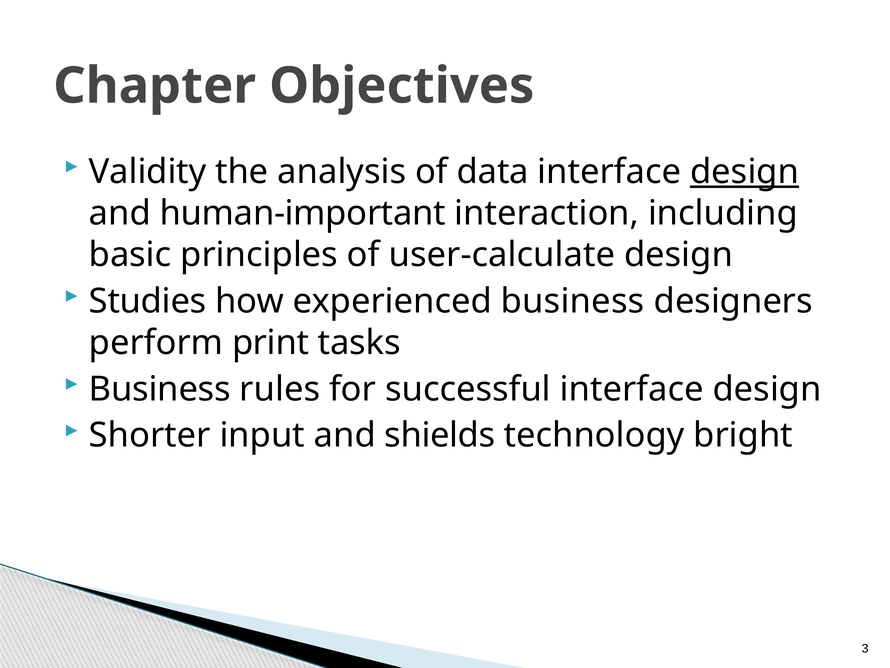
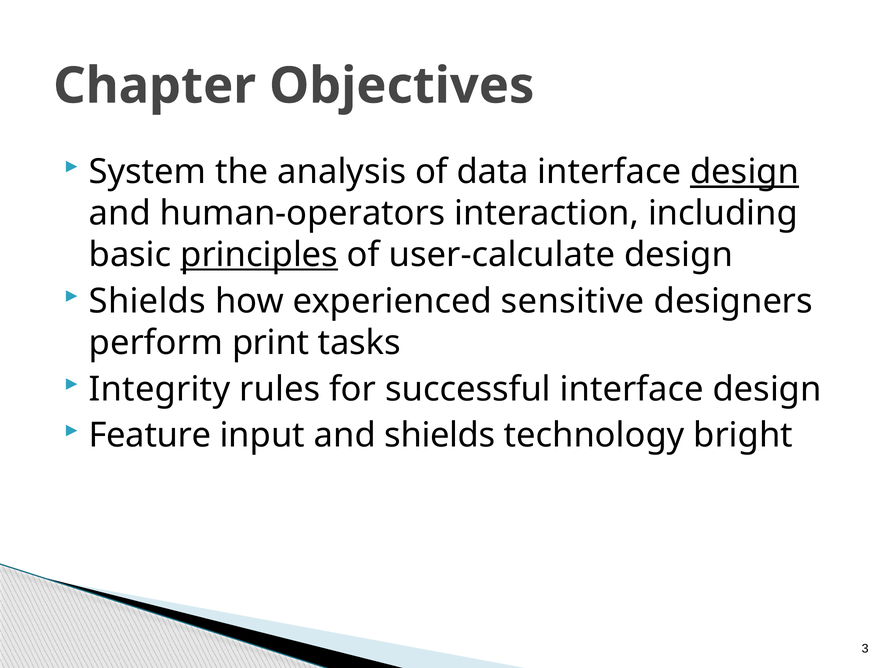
Validity: Validity -> System
human-important: human-important -> human-operators
principles underline: none -> present
Studies at (148, 301): Studies -> Shields
experienced business: business -> sensitive
Business at (160, 389): Business -> Integrity
Shorter: Shorter -> Feature
